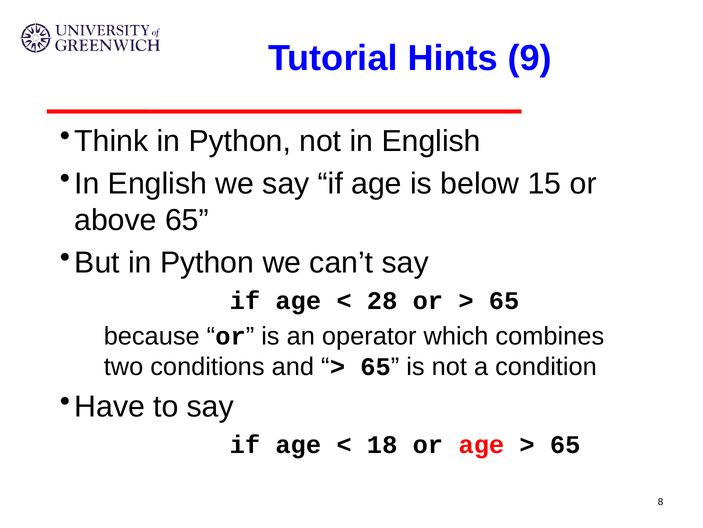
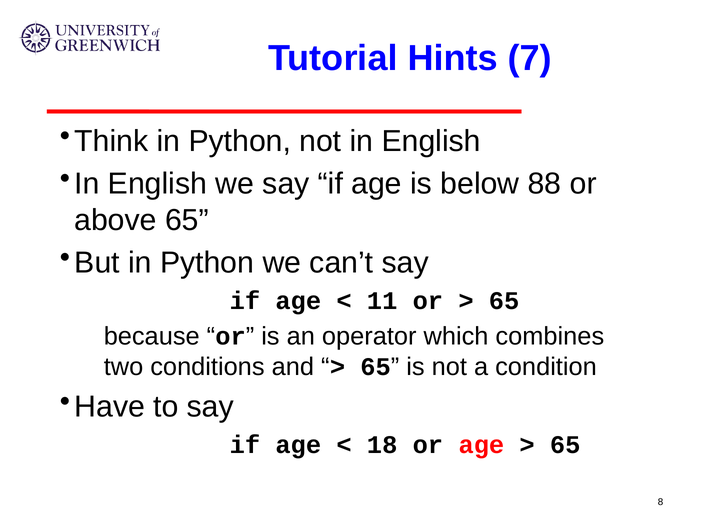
9: 9 -> 7
15: 15 -> 88
28: 28 -> 11
